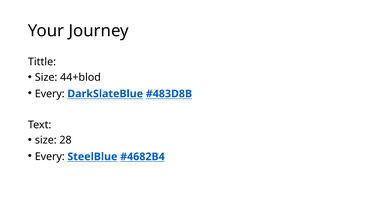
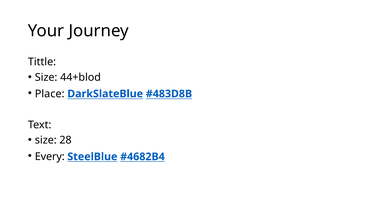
Every at (50, 94): Every -> Place
